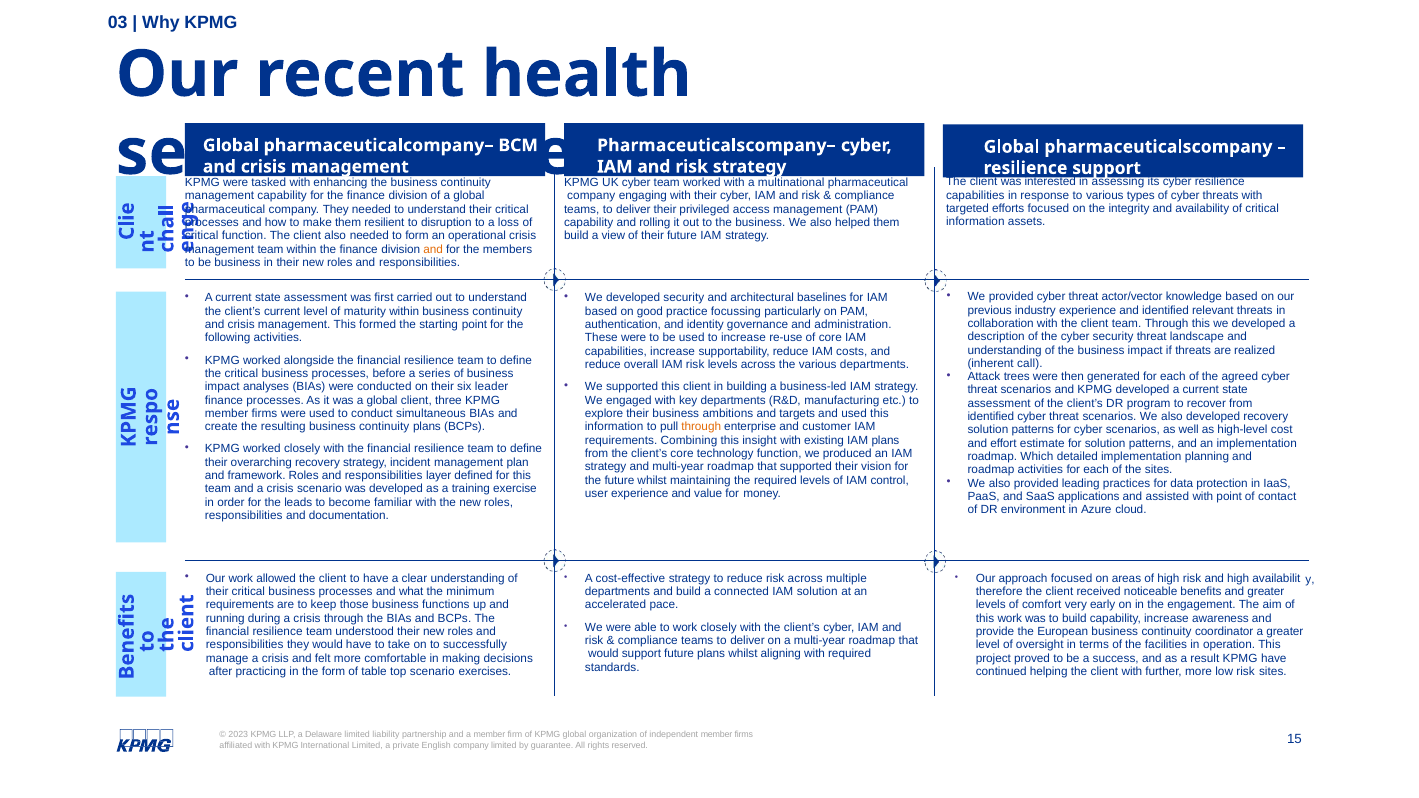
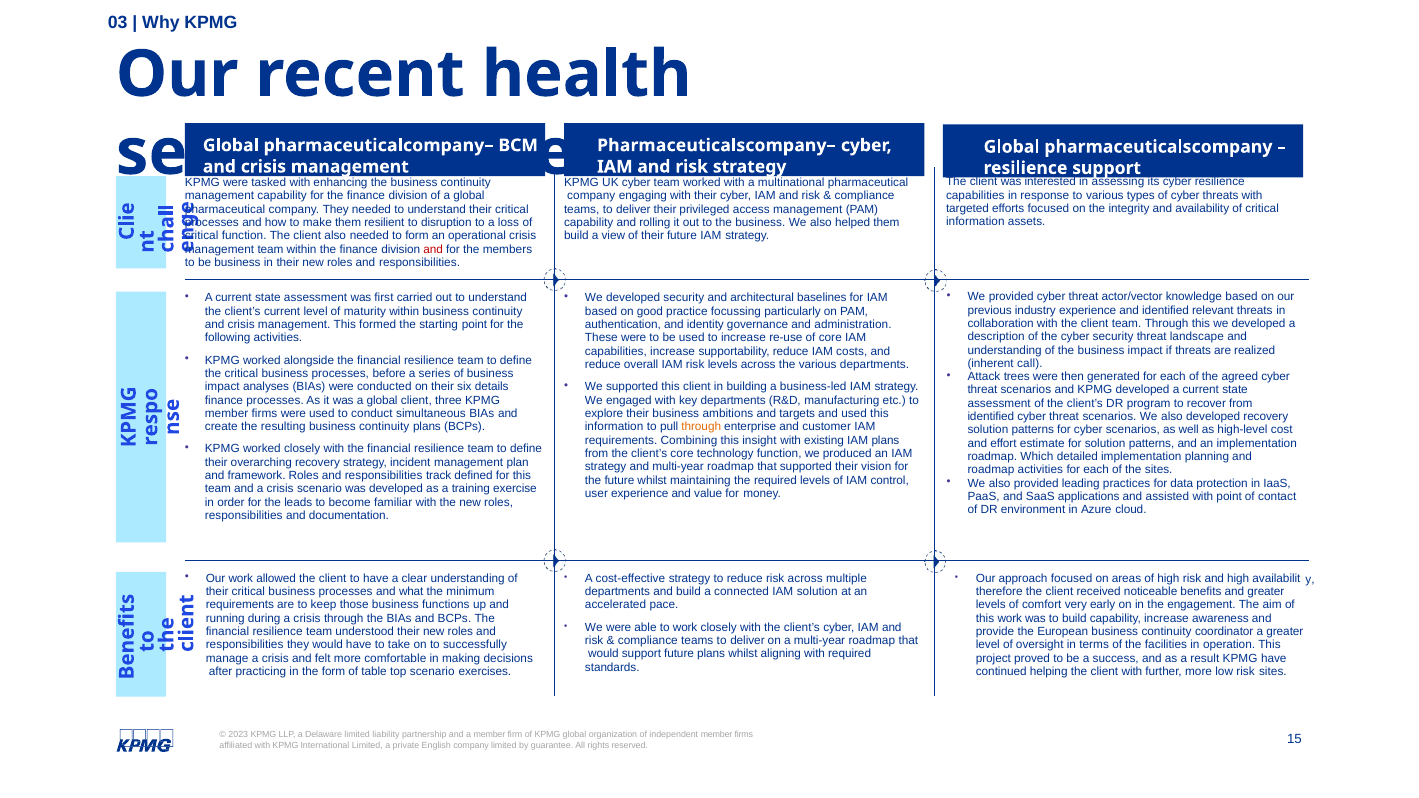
and at (433, 249) colour: orange -> red
leader: leader -> details
layer: layer -> track
